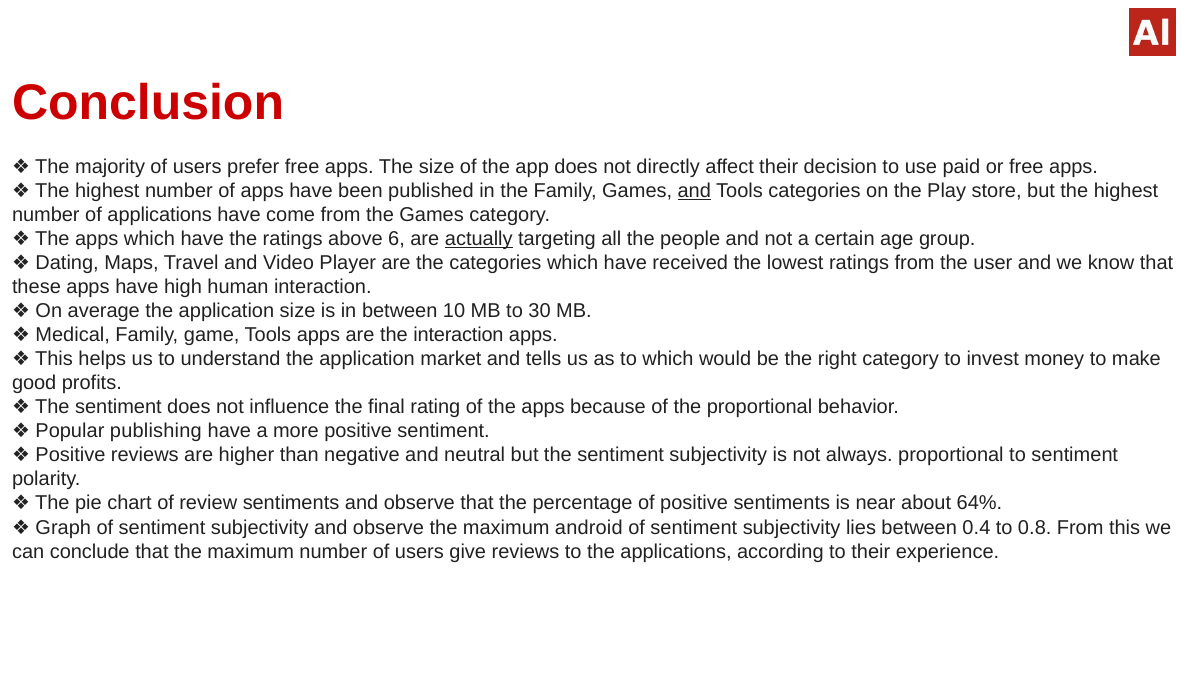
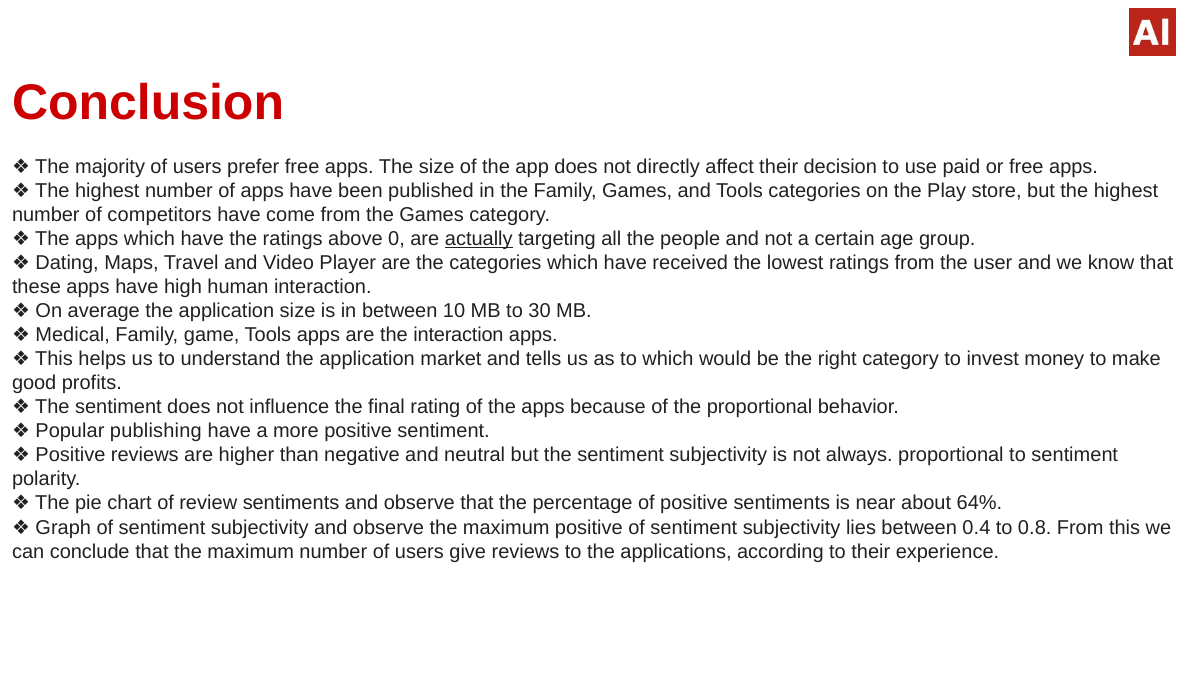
and at (694, 191) underline: present -> none
of applications: applications -> competitors
6: 6 -> 0
maximum android: android -> positive
